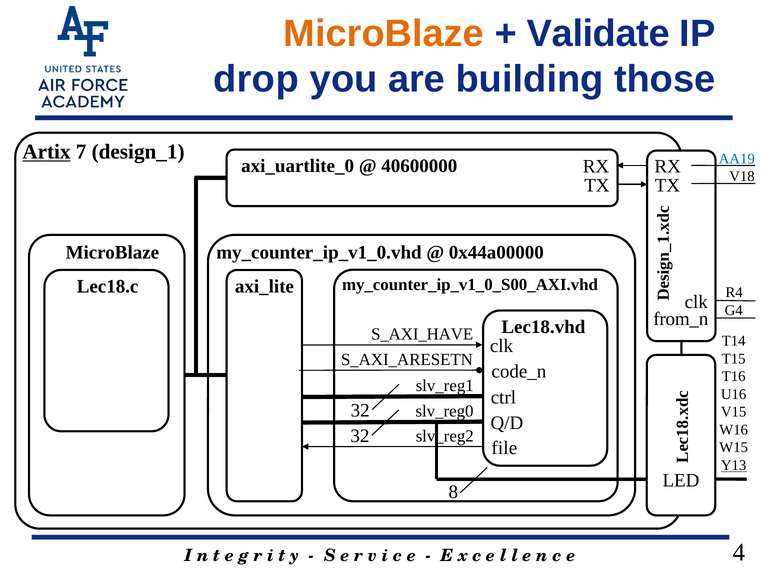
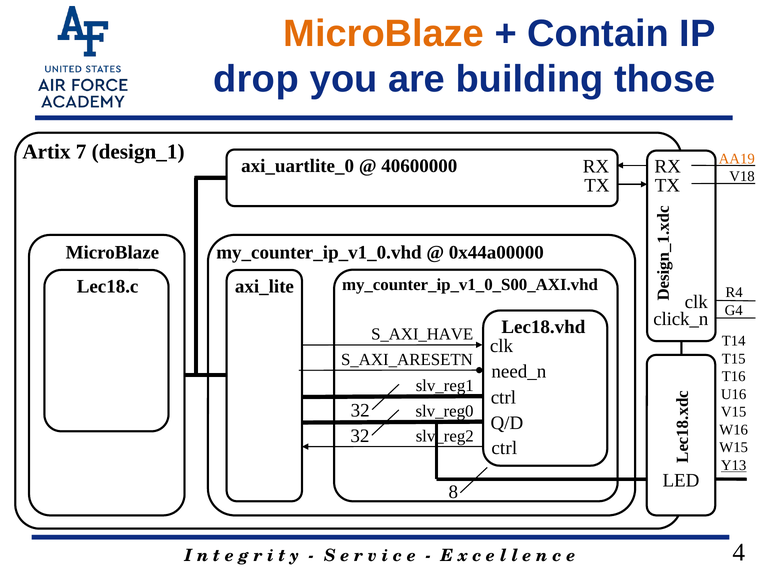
Validate: Validate -> Contain
Artix underline: present -> none
AA19 colour: blue -> orange
from_n: from_n -> click_n
code_n: code_n -> need_n
file at (504, 448): file -> ctrl
